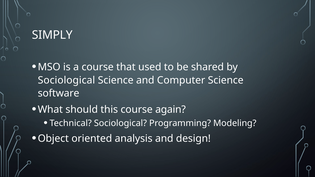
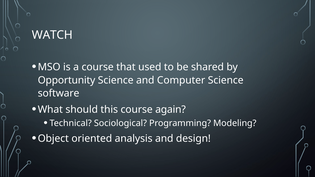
SIMPLY: SIMPLY -> WATCH
Sociological at (66, 80): Sociological -> Opportunity
